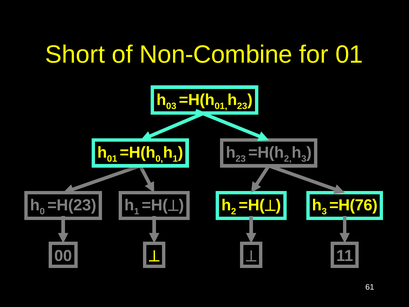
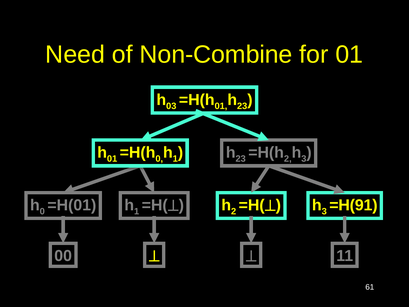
Short: Short -> Need
=H(23: =H(23 -> =H(01
=H(76: =H(76 -> =H(91
